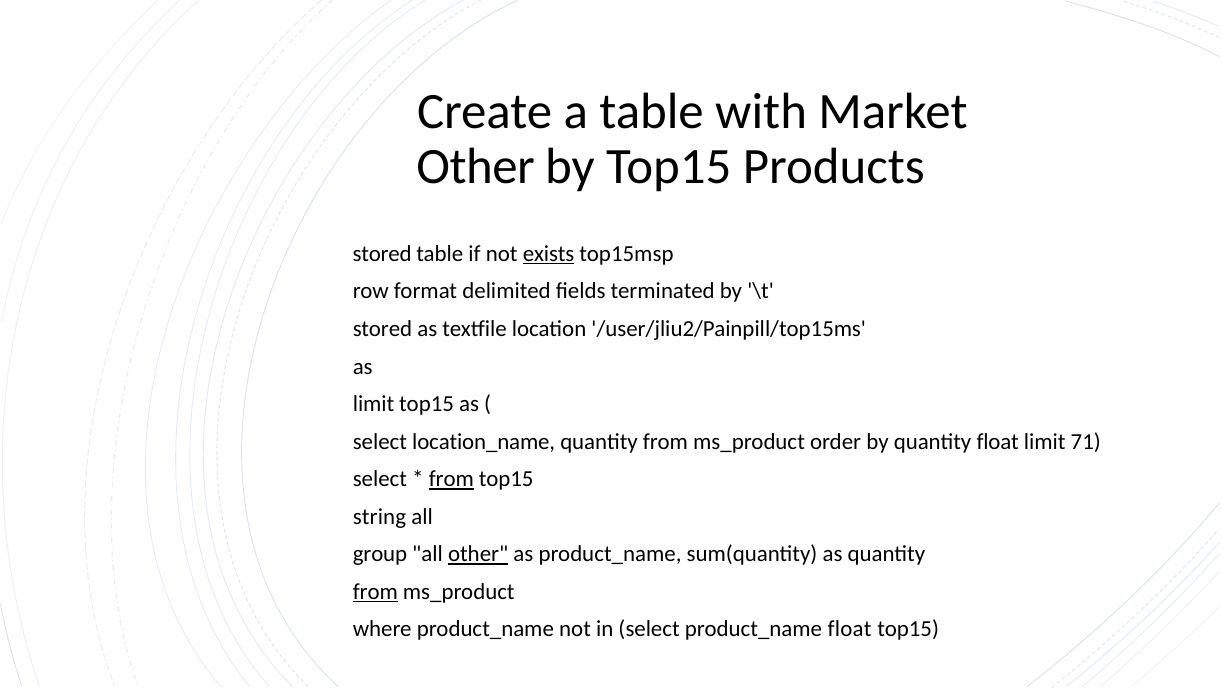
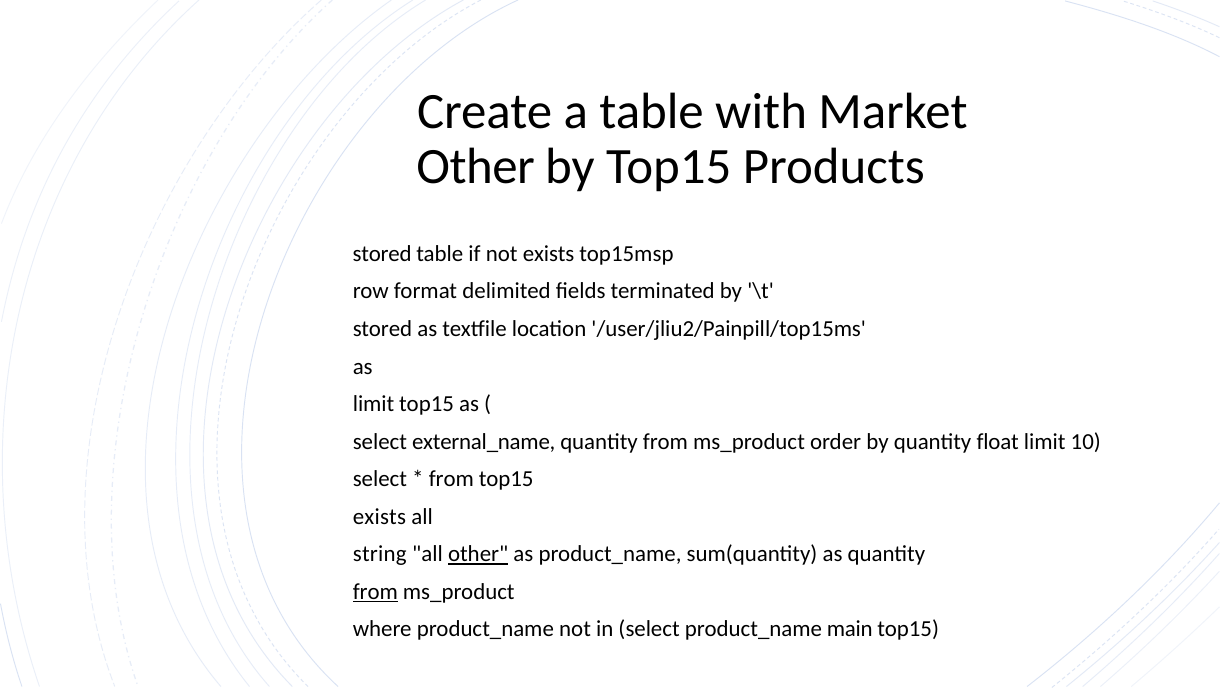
exists at (549, 254) underline: present -> none
location_name: location_name -> external_name
71: 71 -> 10
from at (451, 479) underline: present -> none
string at (379, 516): string -> exists
group: group -> string
product_name float: float -> main
